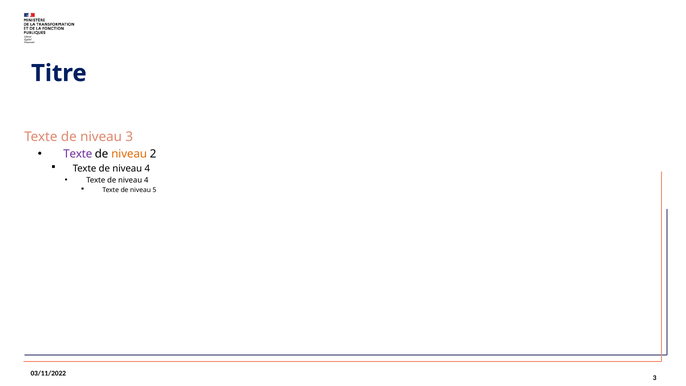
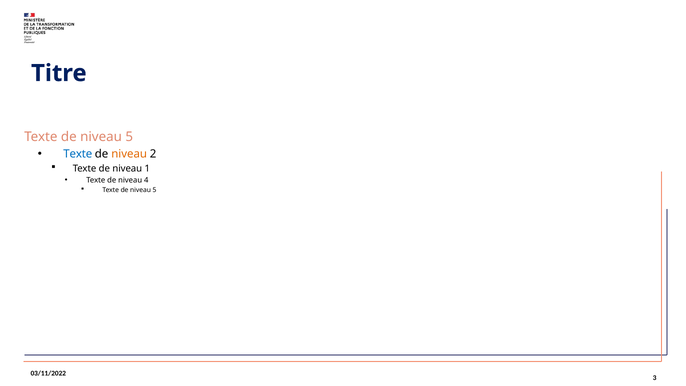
3 at (129, 137): 3 -> 5
Texte at (78, 154) colour: purple -> blue
4 at (147, 168): 4 -> 1
